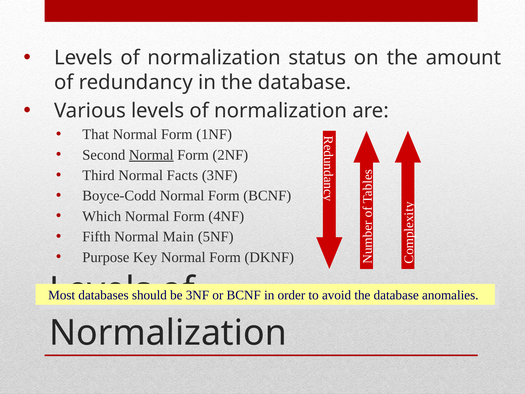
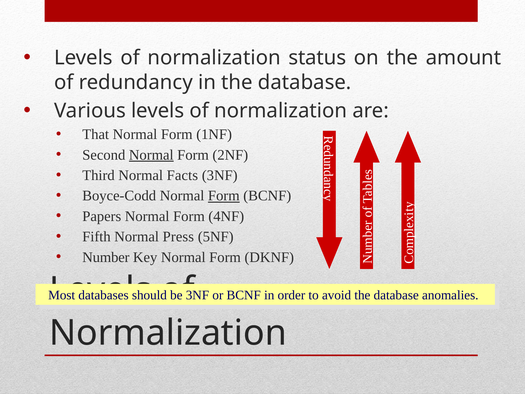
Form at (224, 196) underline: none -> present
Which: Which -> Papers
Main: Main -> Press
Purpose: Purpose -> Number
